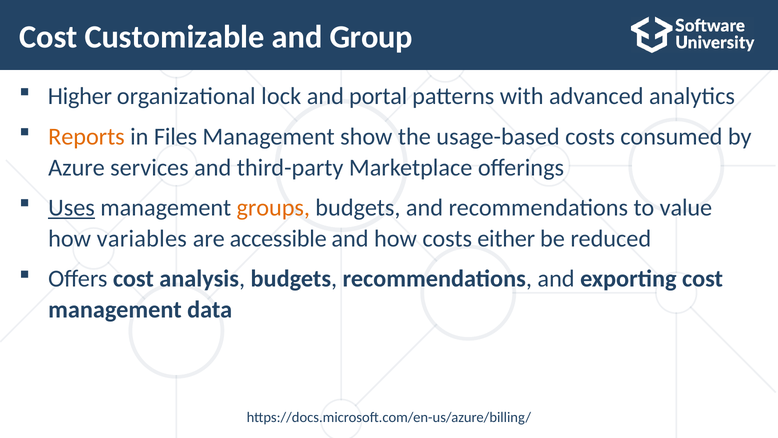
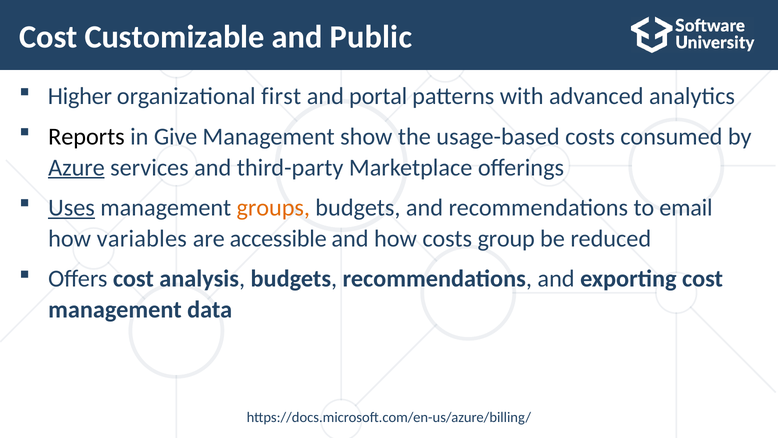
Group: Group -> Public
lock: lock -> first
Reports colour: orange -> black
Files: Files -> Give
Azure underline: none -> present
value: value -> email
either: either -> group
